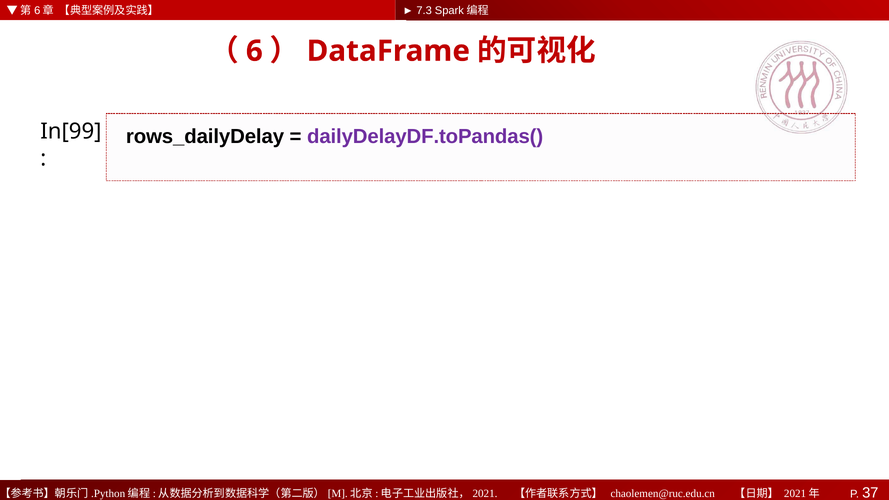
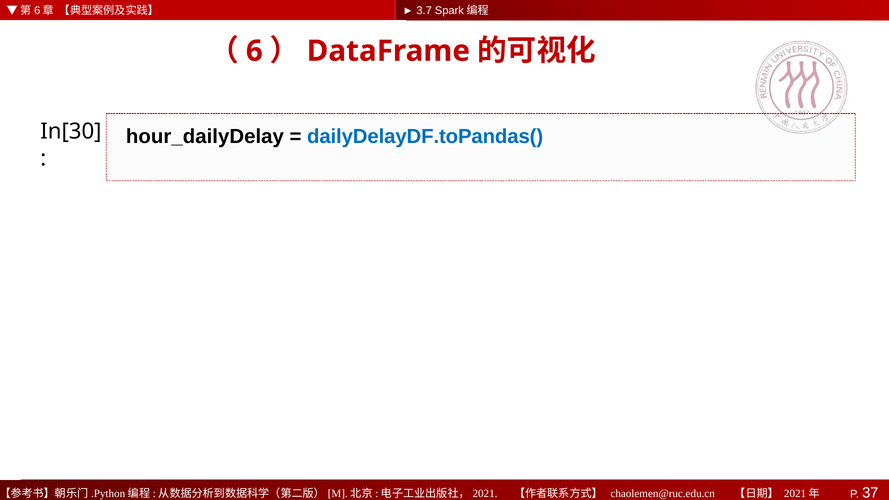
7.3: 7.3 -> 3.7
In[99: In[99 -> In[30
rows_dailyDelay: rows_dailyDelay -> hour_dailyDelay
dailyDelayDF.toPandas( colour: purple -> blue
